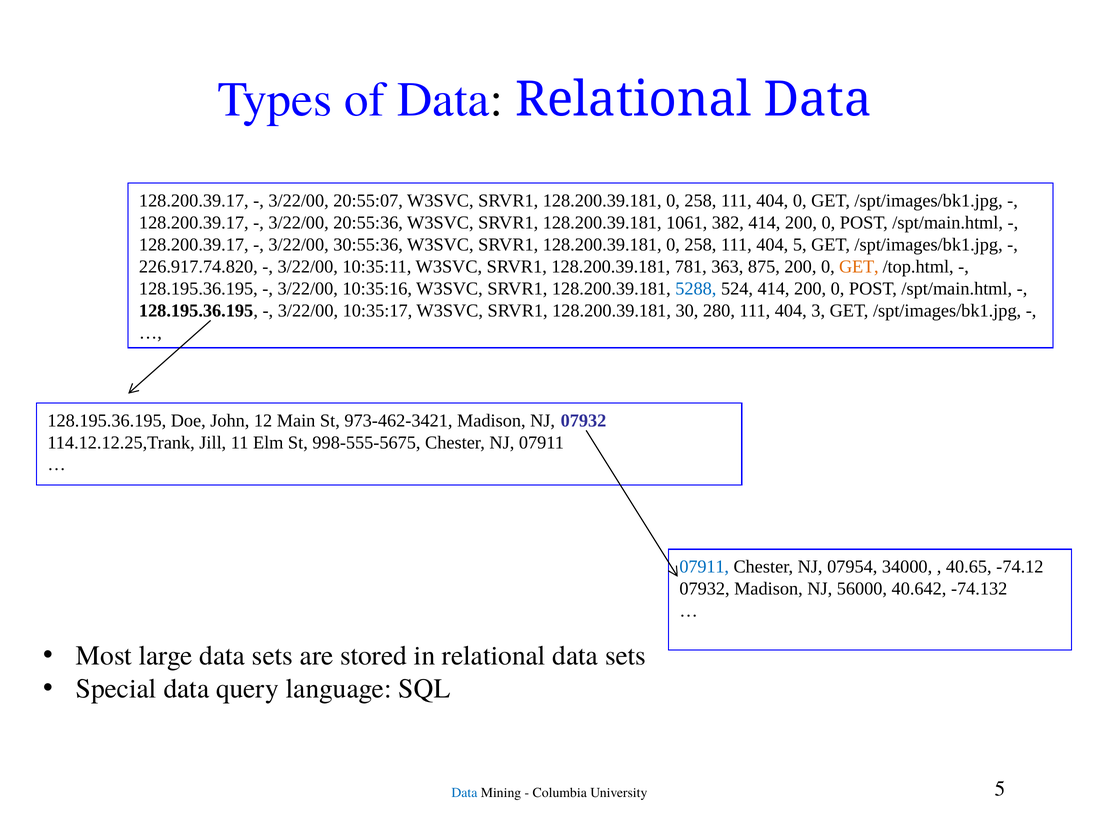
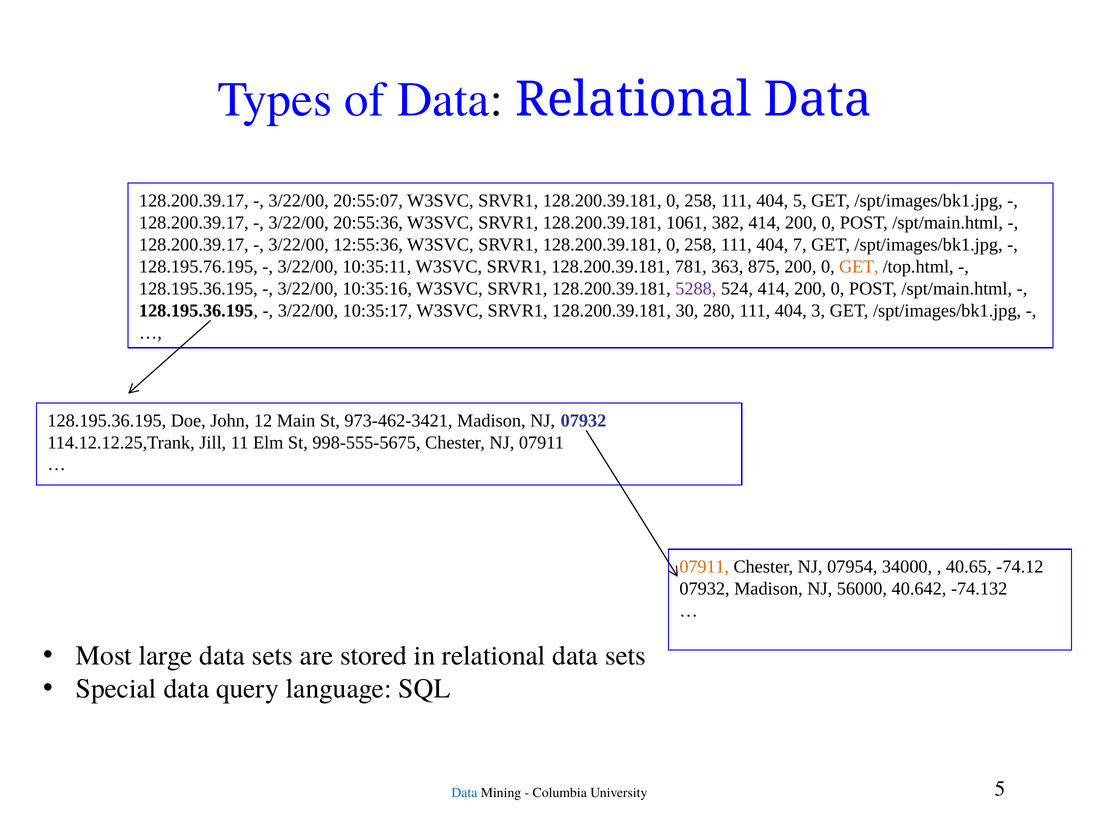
404 0: 0 -> 5
30:55:36: 30:55:36 -> 12:55:36
404 5: 5 -> 7
226.917.74.820: 226.917.74.820 -> 128.195.76.195
5288 colour: blue -> purple
07911 at (704, 567) colour: blue -> orange
